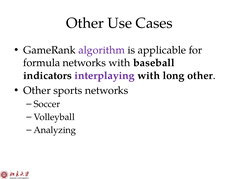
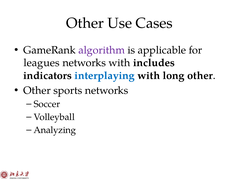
formula: formula -> leagues
baseball: baseball -> includes
interplaying colour: purple -> blue
